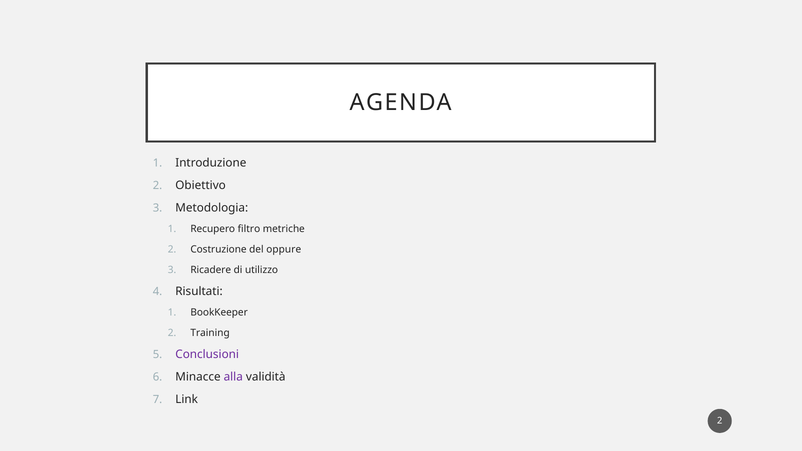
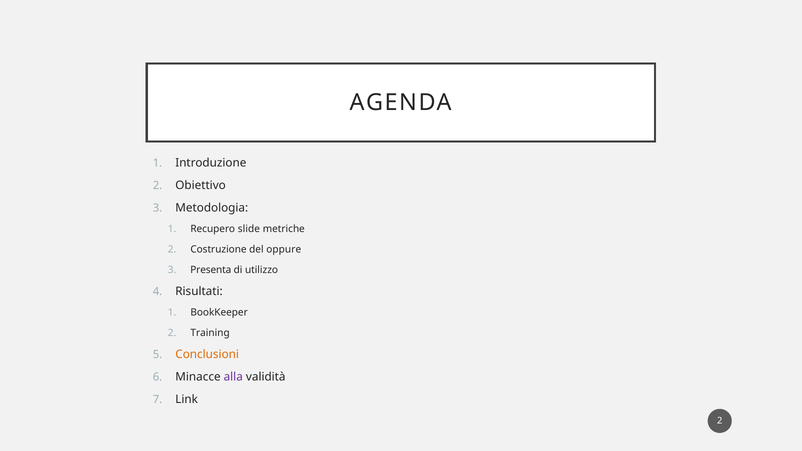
filtro: filtro -> slide
Ricadere: Ricadere -> Presenta
Conclusioni colour: purple -> orange
